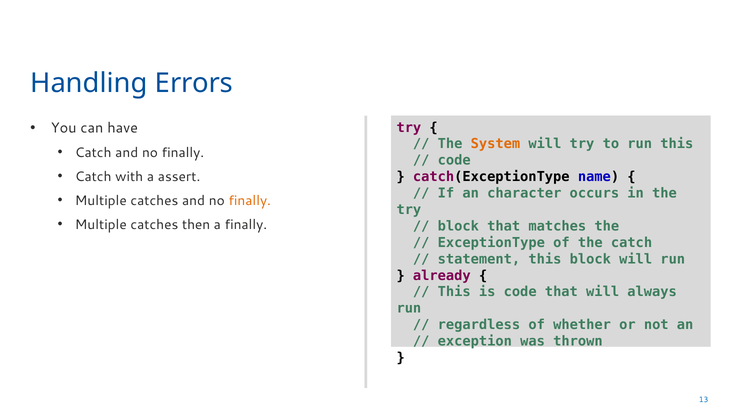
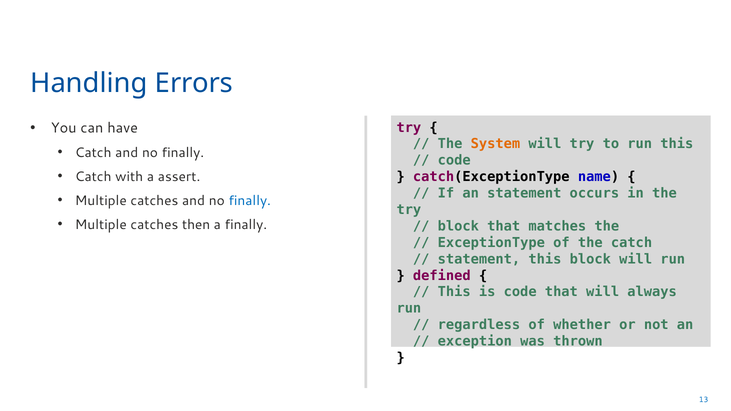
an character: character -> statement
finally at (250, 201) colour: orange -> blue
already: already -> defined
